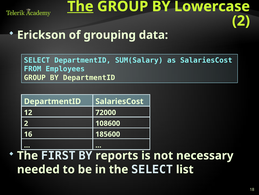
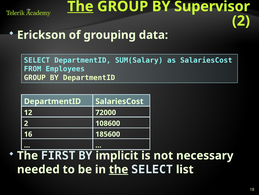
Lowercase: Lowercase -> Supervisor
reports: reports -> implicit
the at (119, 169) underline: none -> present
